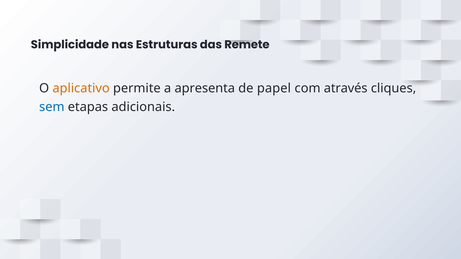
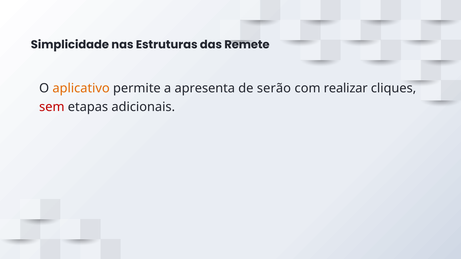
papel: papel -> serão
através: através -> realizar
sem colour: blue -> red
